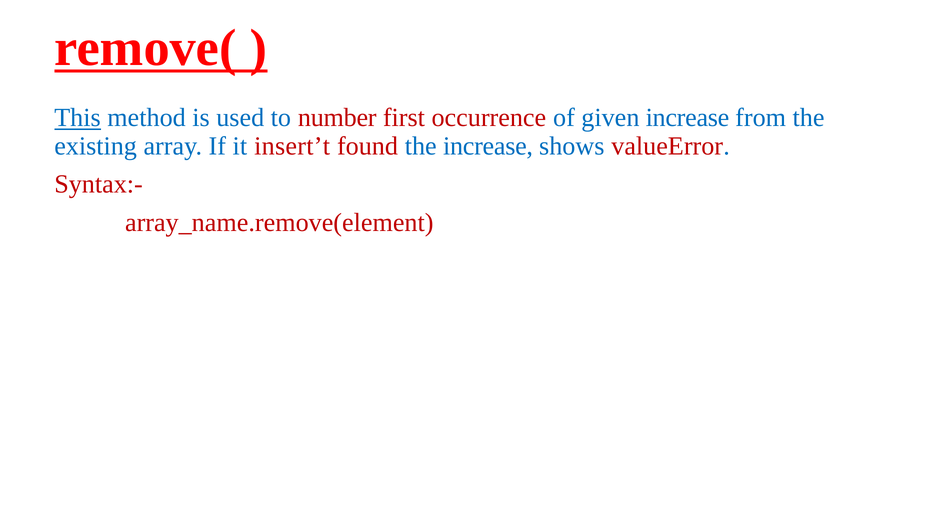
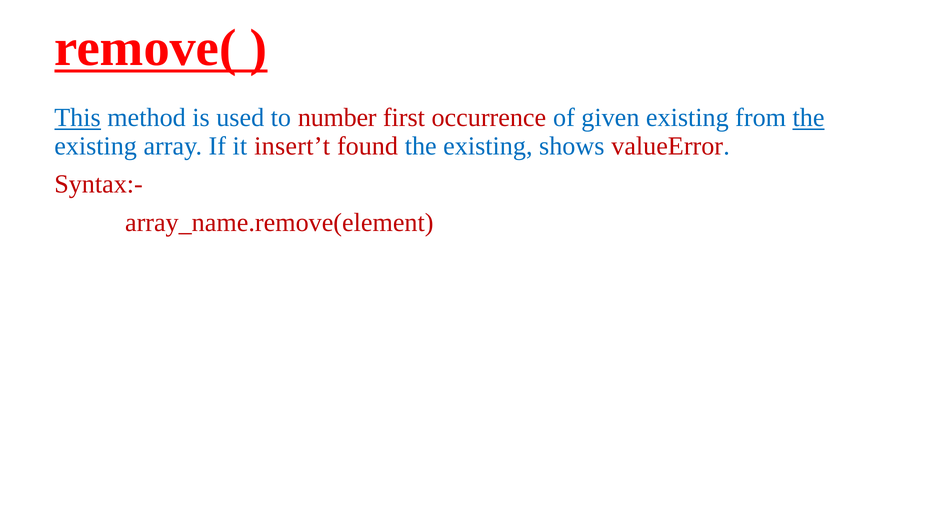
given increase: increase -> existing
the at (809, 118) underline: none -> present
found the increase: increase -> existing
